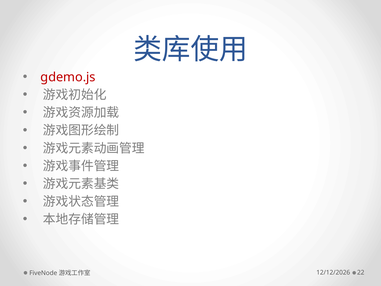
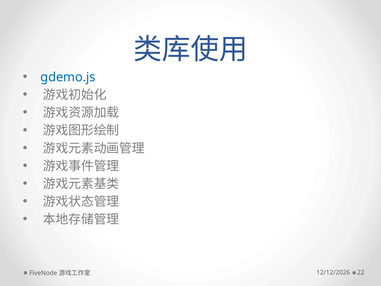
gdemo.js colour: red -> blue
